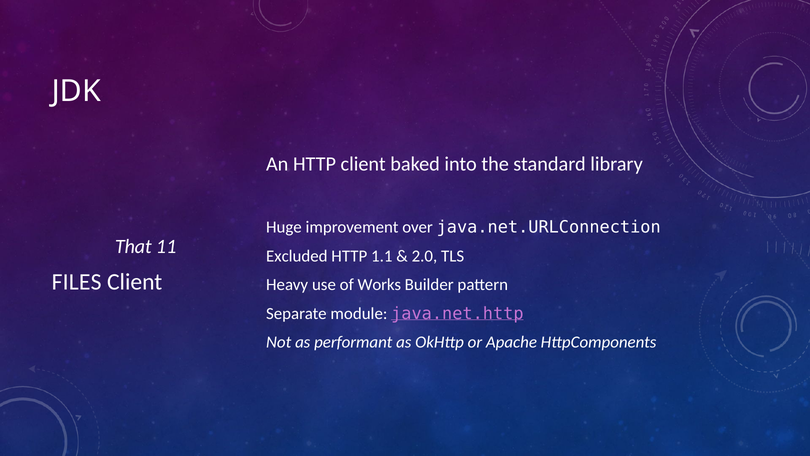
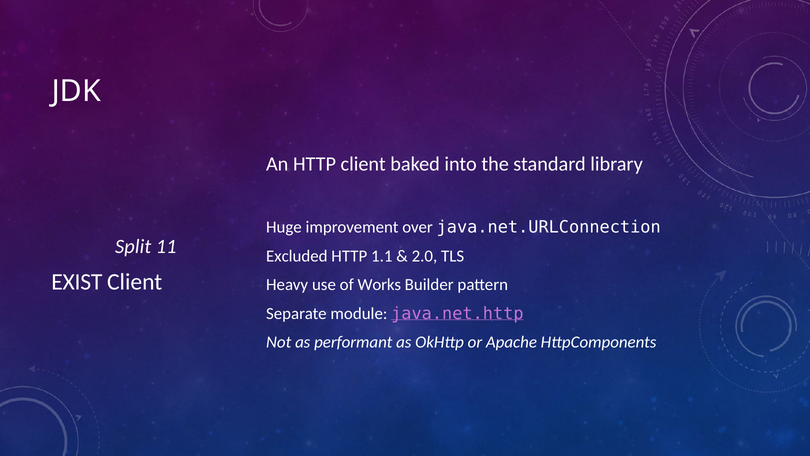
That: That -> Split
FILES: FILES -> EXIST
